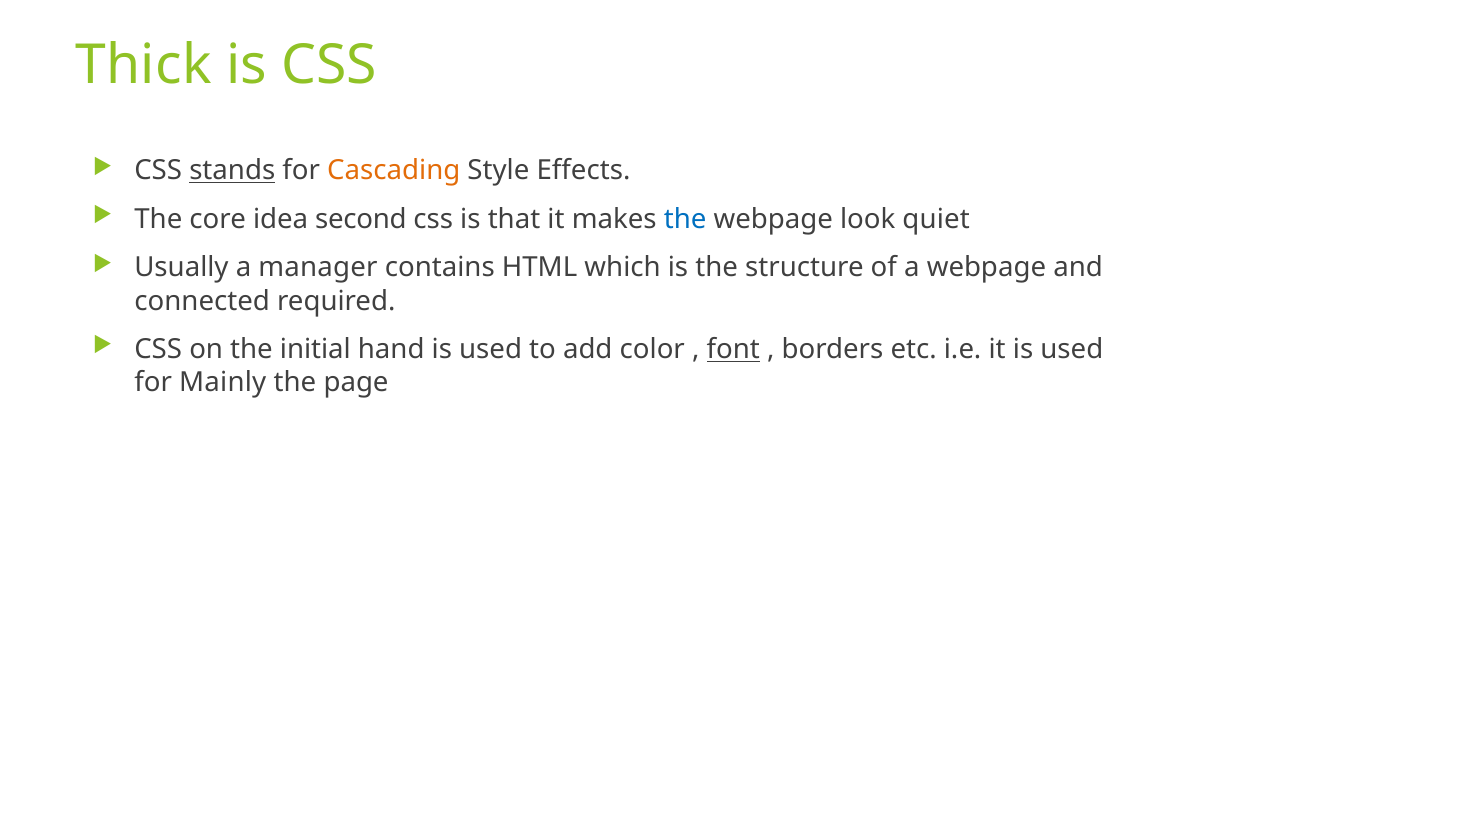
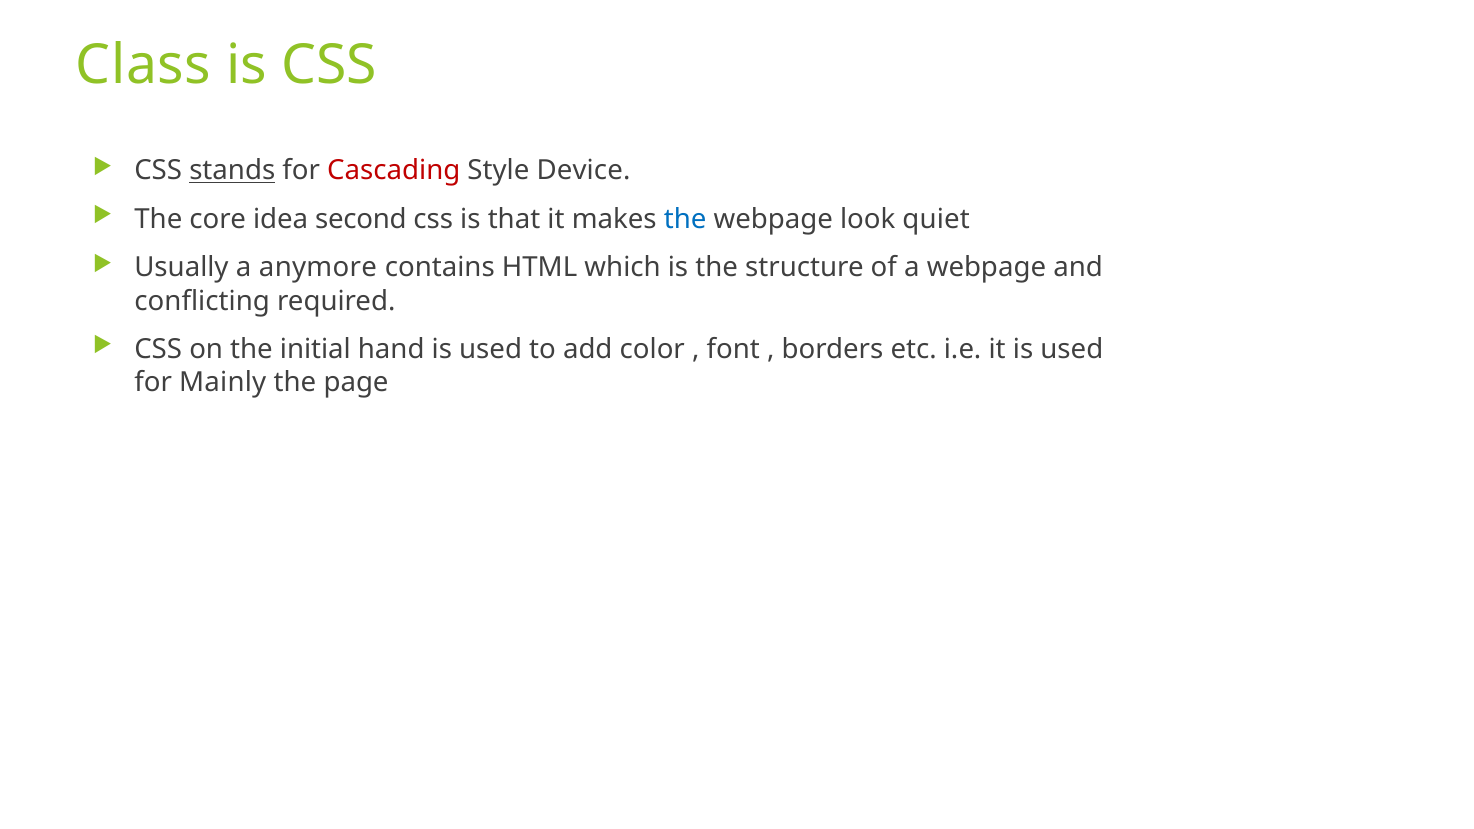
Thick: Thick -> Class
Cascading colour: orange -> red
Effects: Effects -> Device
manager: manager -> anymore
connected: connected -> conflicting
font underline: present -> none
